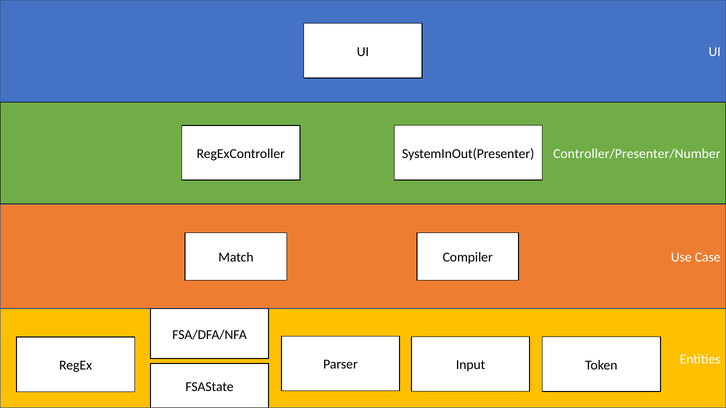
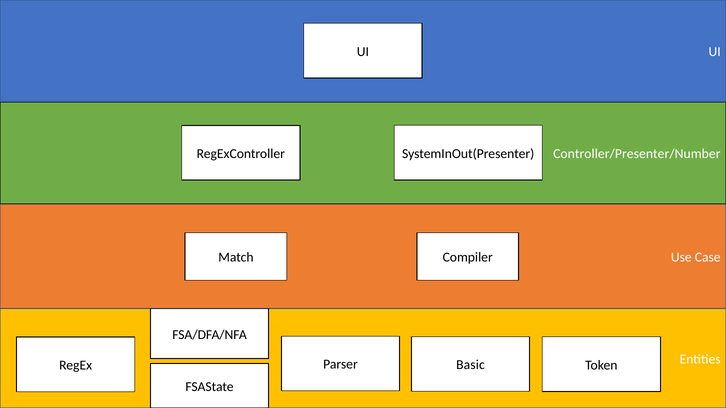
Input: Input -> Basic
